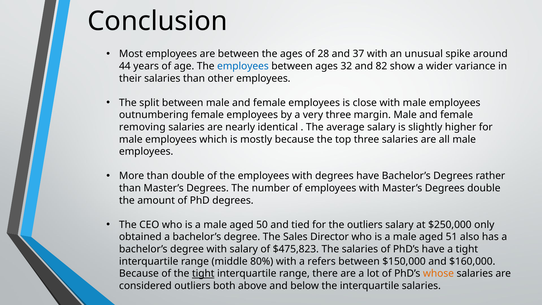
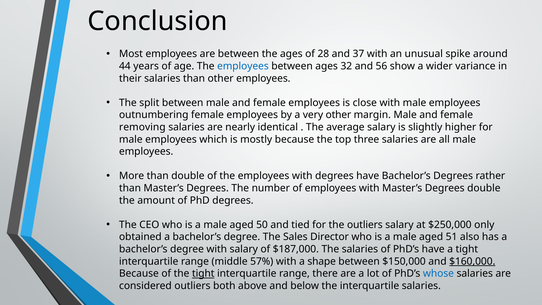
82: 82 -> 56
very three: three -> other
$475,823: $475,823 -> $187,000
80%: 80% -> 57%
refers: refers -> shape
$160,000 underline: none -> present
whose colour: orange -> blue
